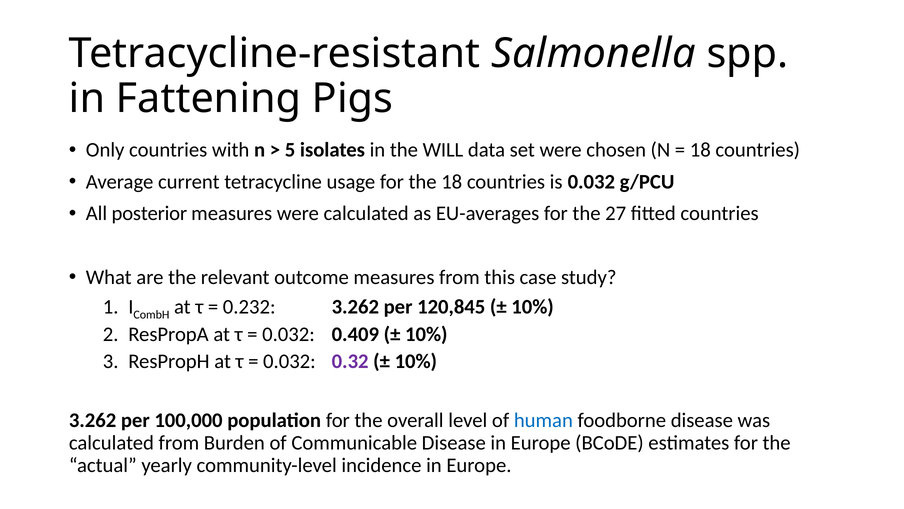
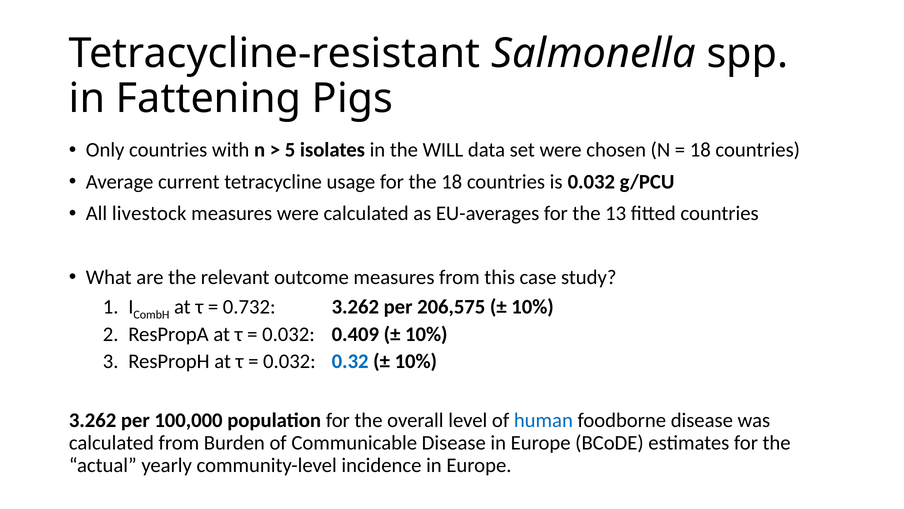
posterior: posterior -> livestock
27: 27 -> 13
0.232: 0.232 -> 0.732
120,845: 120,845 -> 206,575
0.32 colour: purple -> blue
